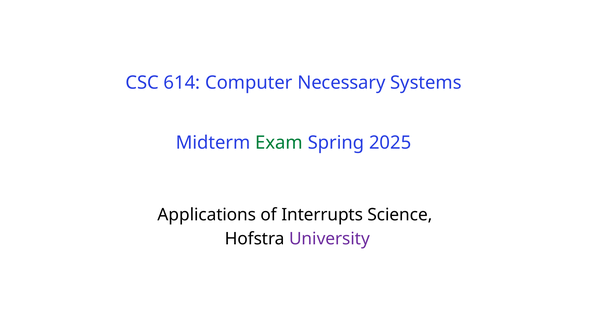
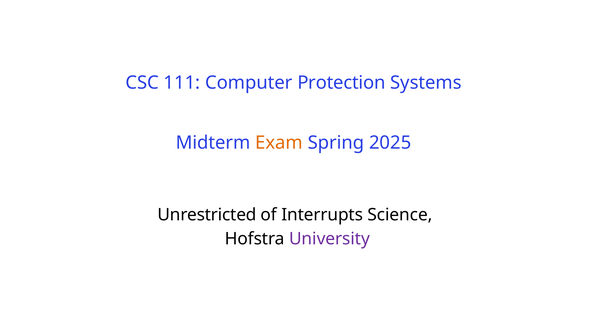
614: 614 -> 111
Necessary: Necessary -> Protection
Exam colour: green -> orange
Applications: Applications -> Unrestricted
